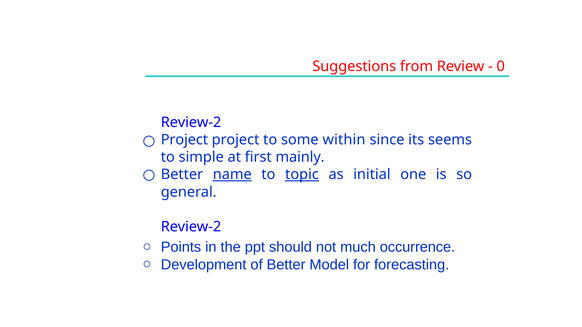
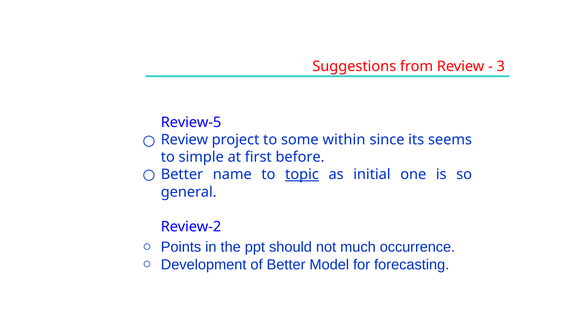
0: 0 -> 3
Review-2 at (191, 122): Review-2 -> Review-5
Project at (184, 140): Project -> Review
mainly: mainly -> before
name underline: present -> none
